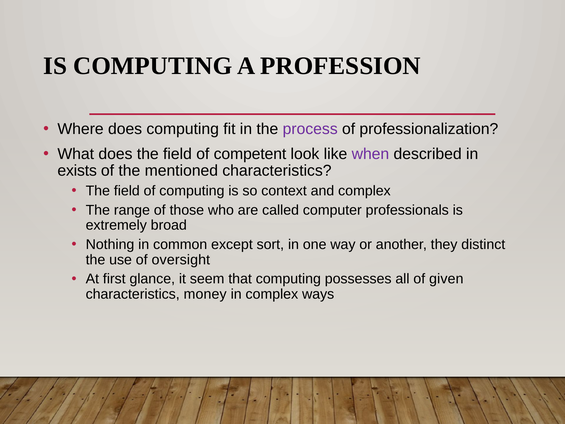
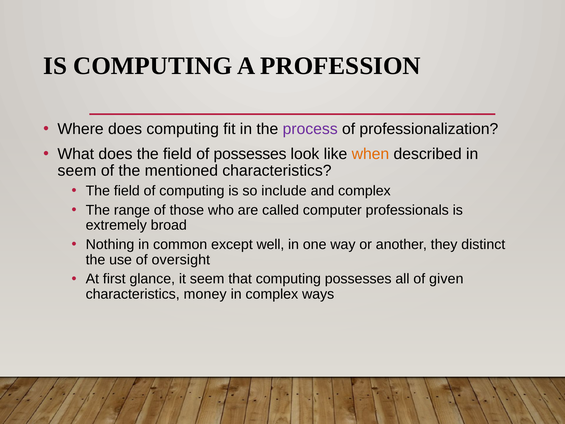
of competent: competent -> possesses
when colour: purple -> orange
exists at (77, 171): exists -> seem
context: context -> include
sort: sort -> well
